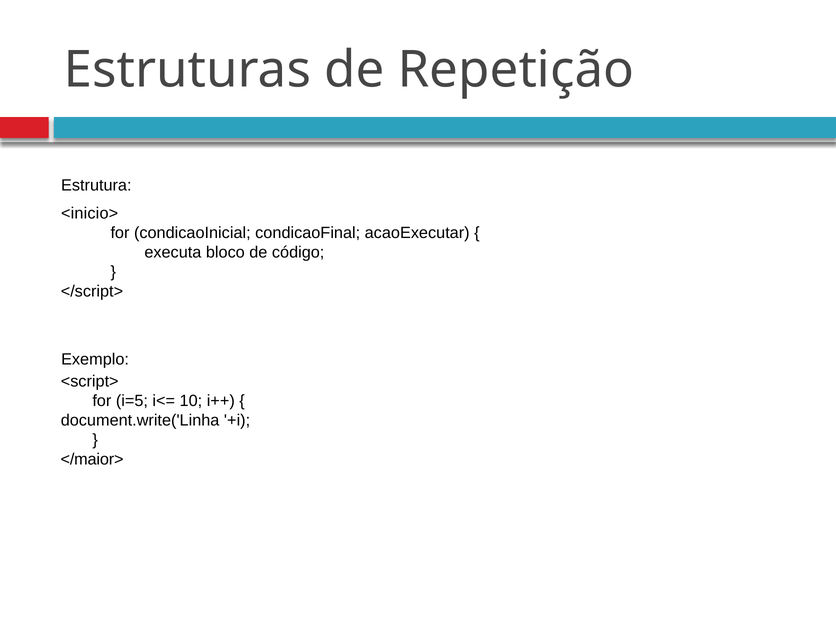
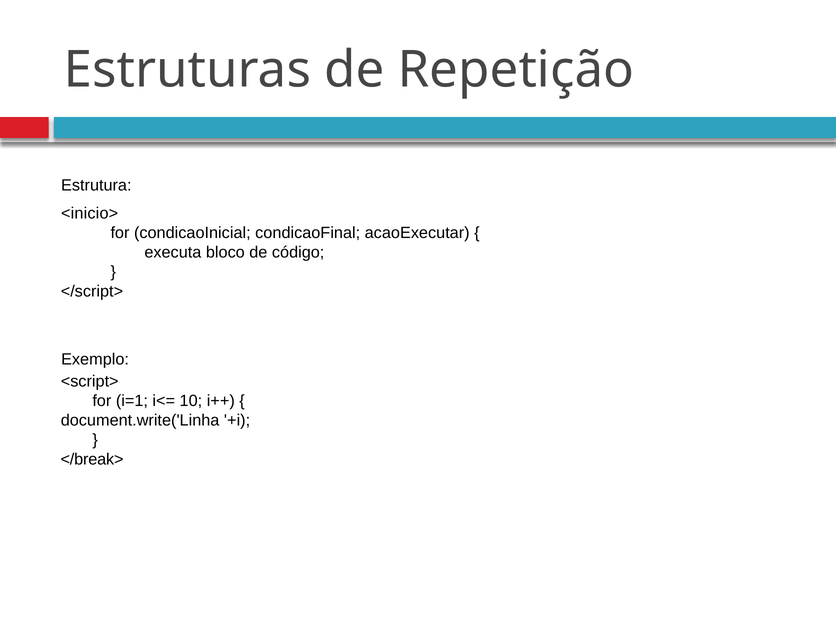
i=5: i=5 -> i=1
</maior>: </maior> -> </break>
